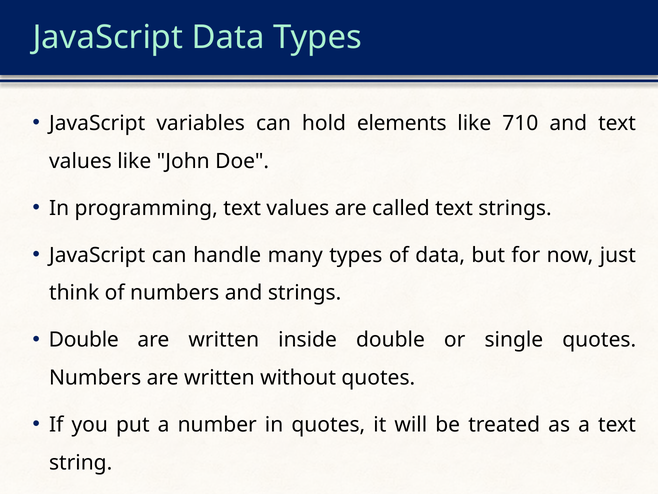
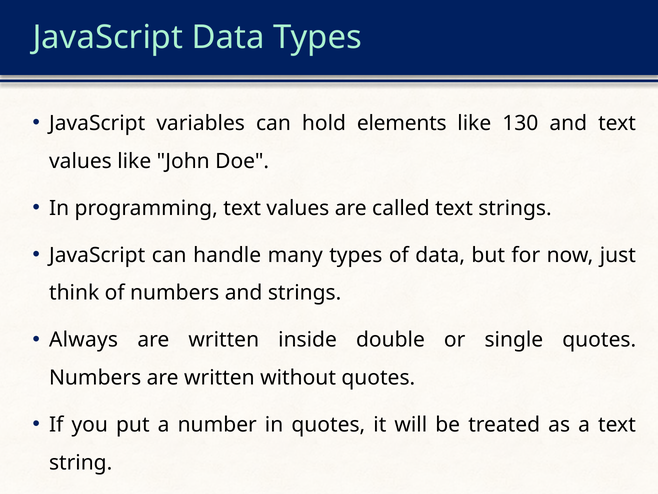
710: 710 -> 130
Double at (84, 340): Double -> Always
